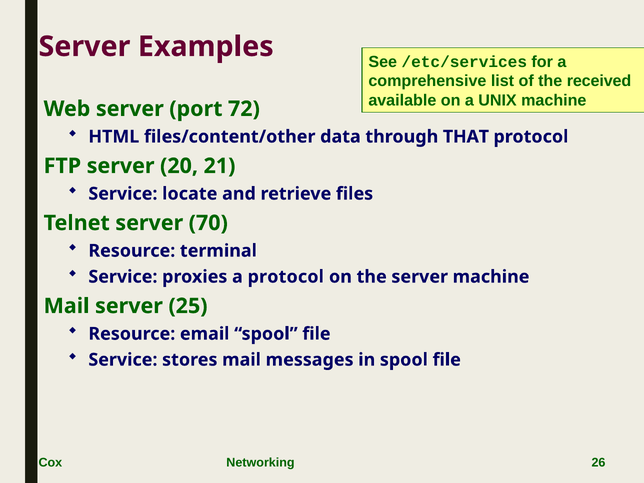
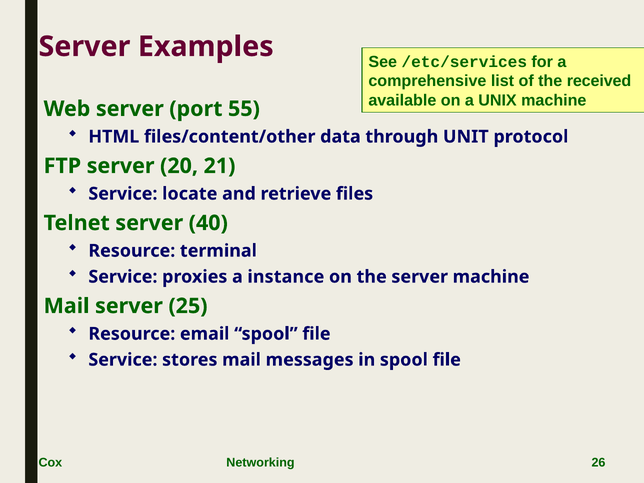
72: 72 -> 55
THAT: THAT -> UNIT
70: 70 -> 40
a protocol: protocol -> instance
